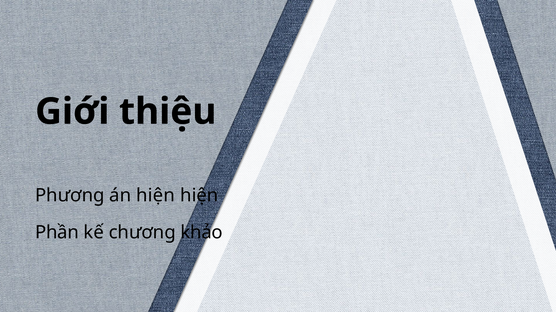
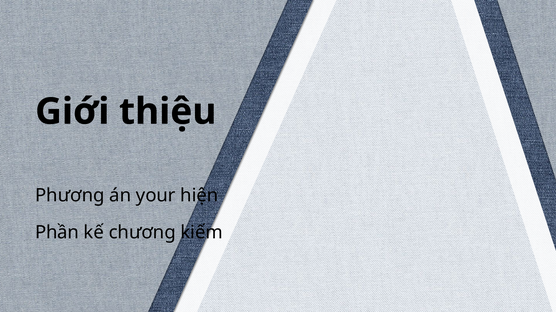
án hiện: hiện -> your
khảo: khảo -> kiếm
